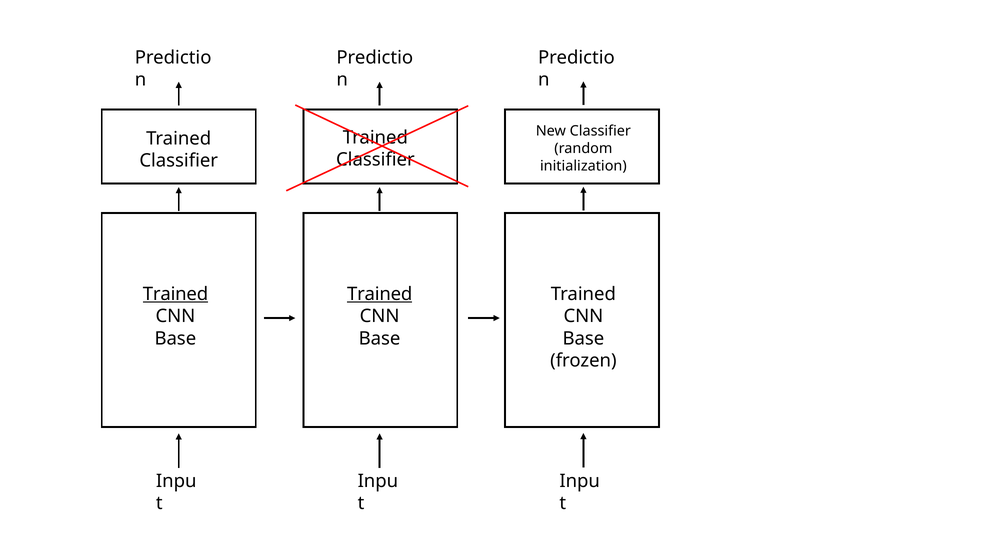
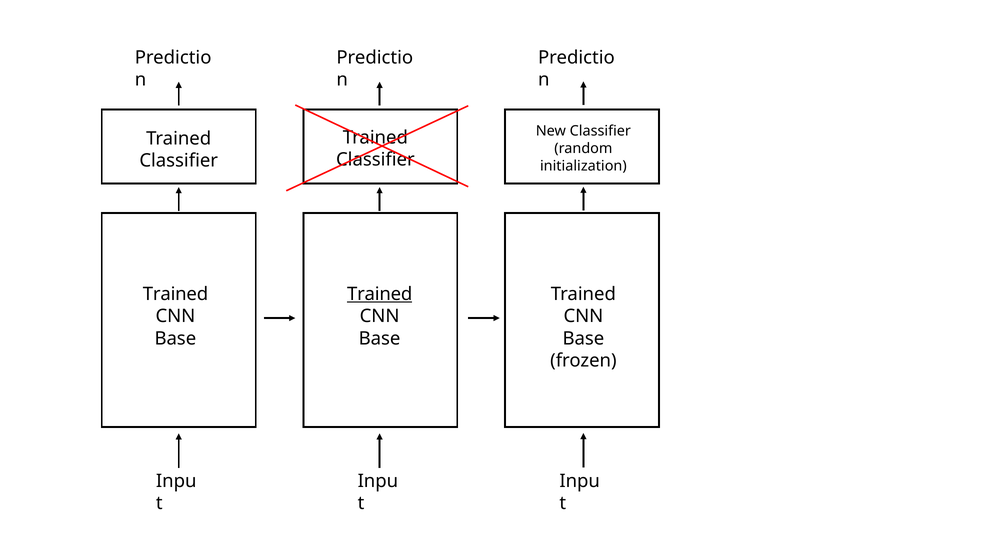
Trained at (175, 294) underline: present -> none
